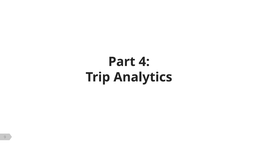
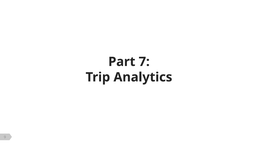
4: 4 -> 7
